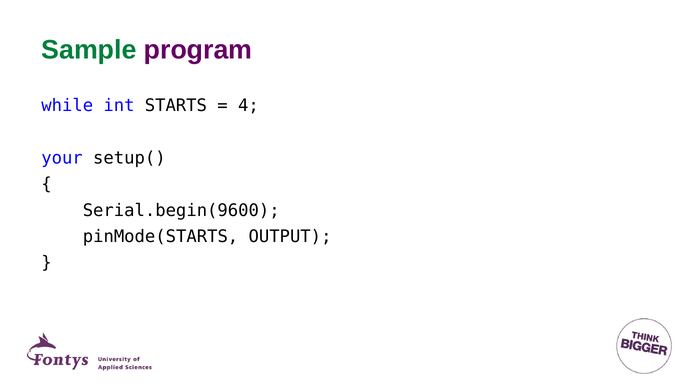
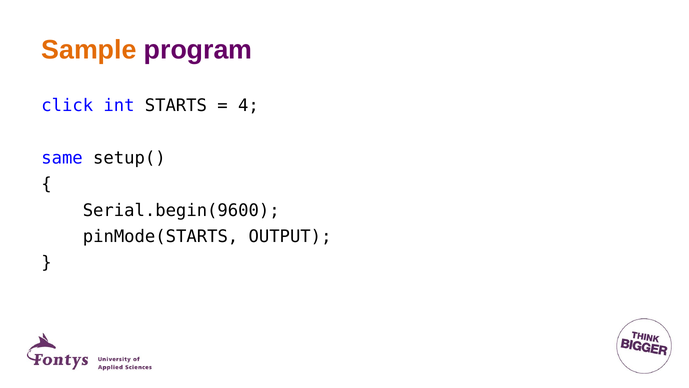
Sample colour: green -> orange
while: while -> click
your: your -> same
